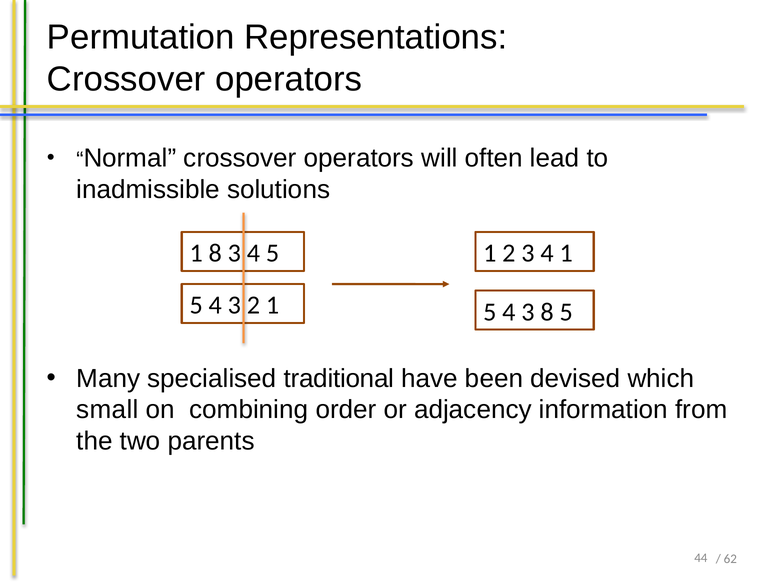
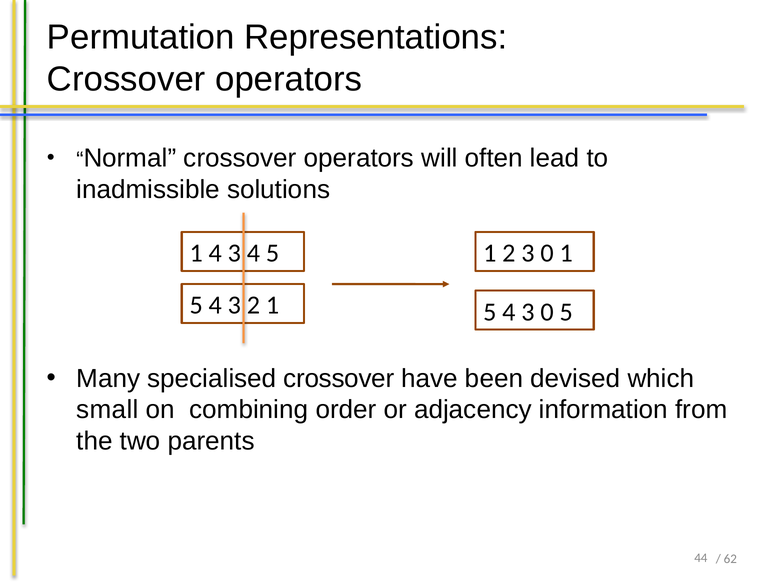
1 8: 8 -> 4
2 3 4: 4 -> 0
4 3 8: 8 -> 0
specialised traditional: traditional -> crossover
